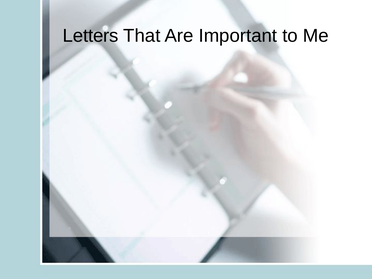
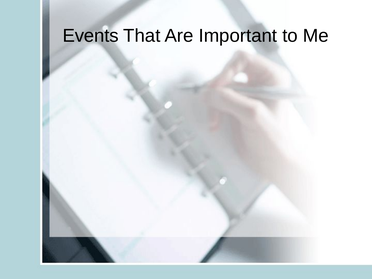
Letters: Letters -> Events
